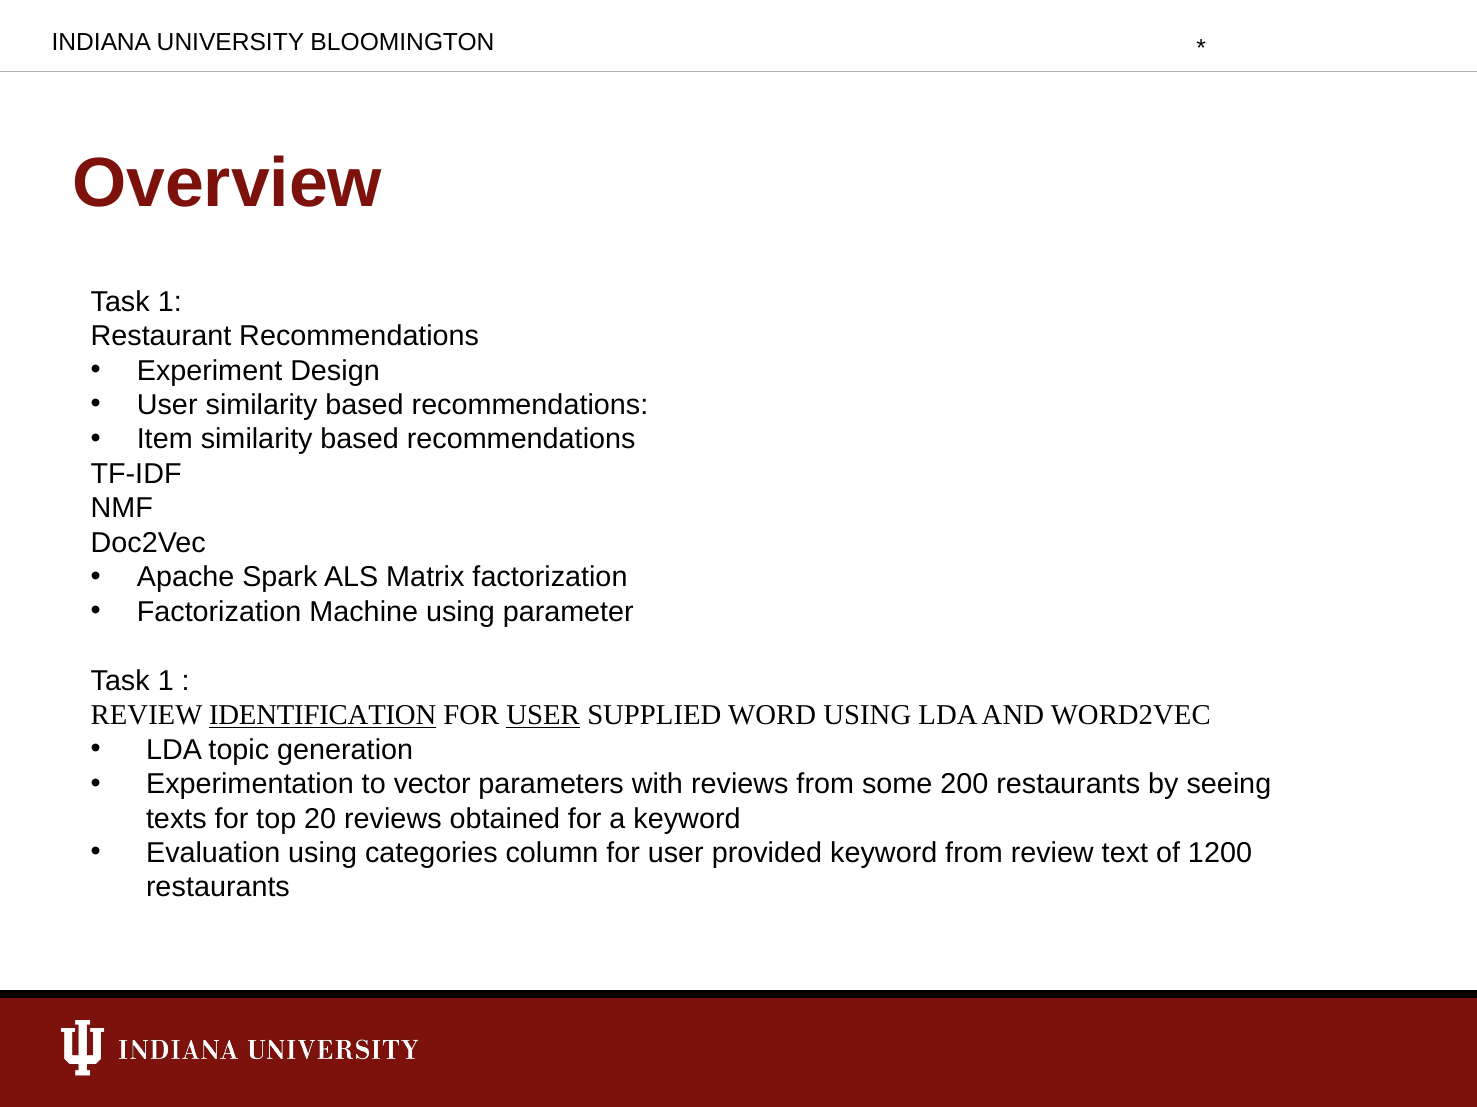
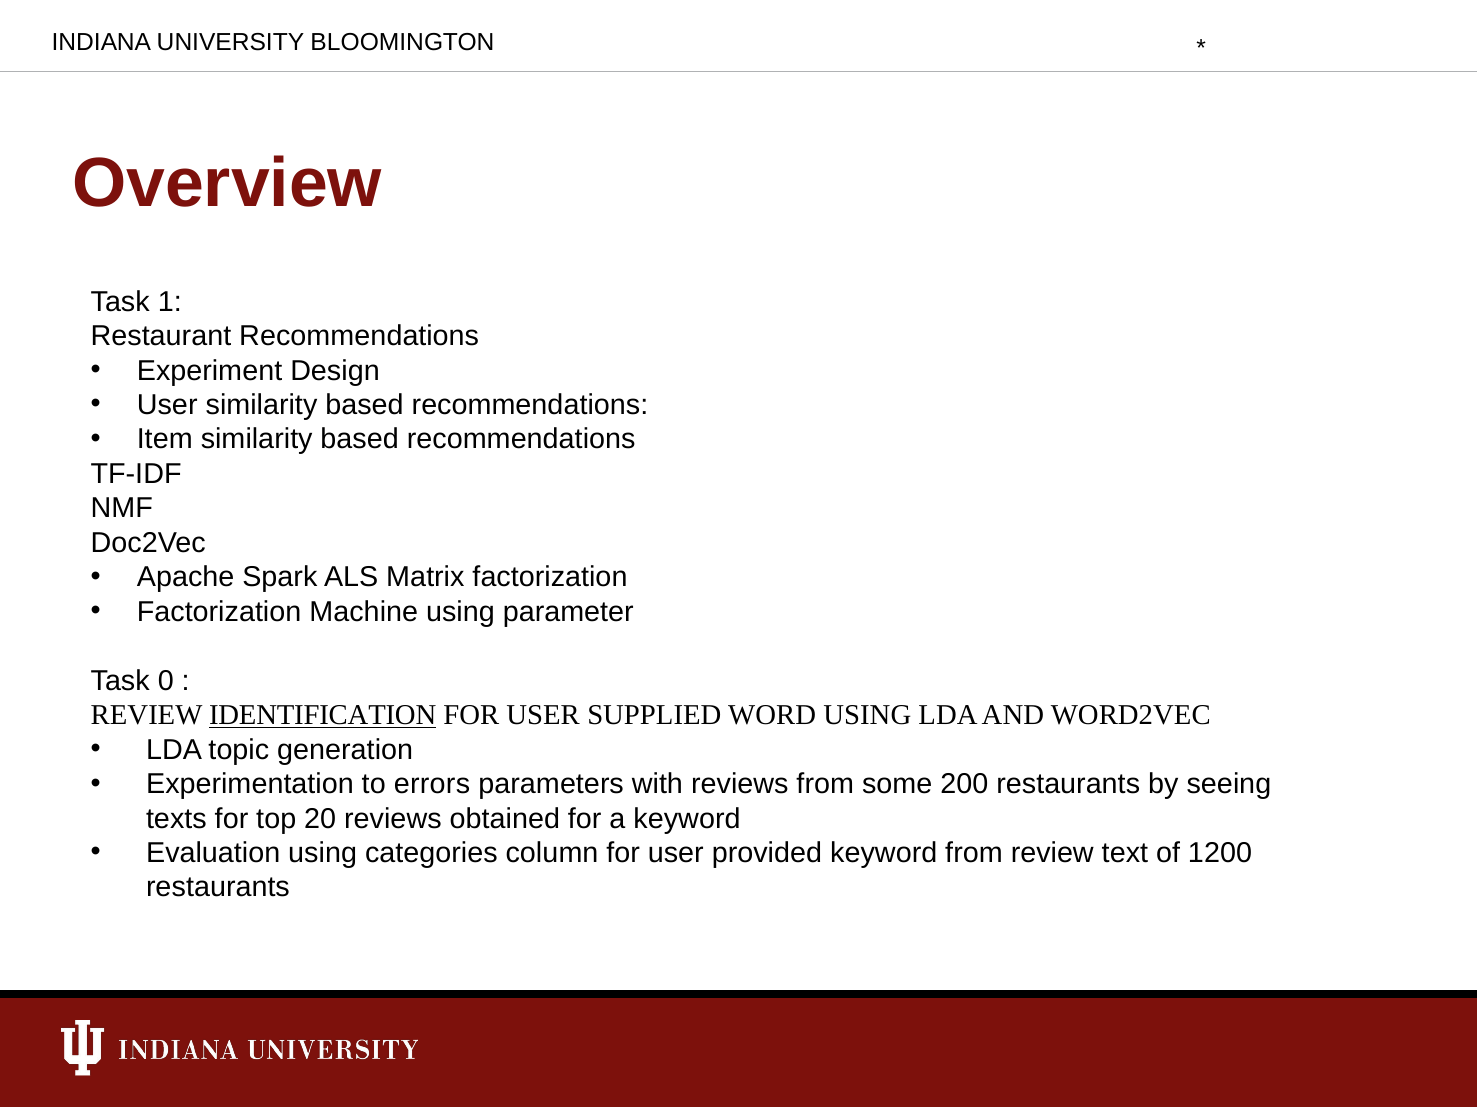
1 at (166, 681): 1 -> 0
USER at (543, 716) underline: present -> none
vector: vector -> errors
